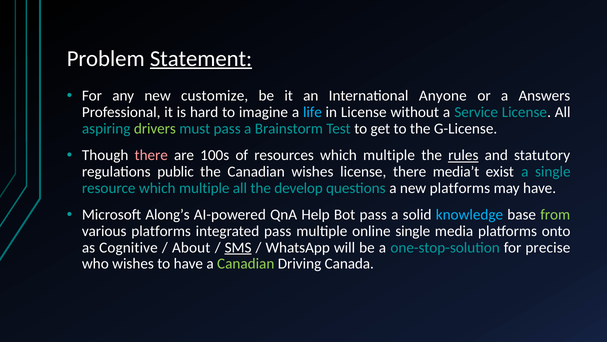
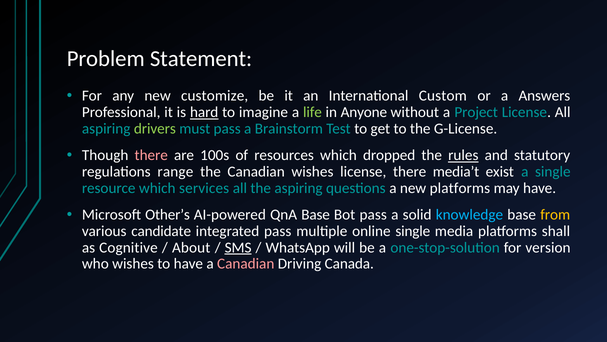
Statement underline: present -> none
Anyone: Anyone -> Custom
hard underline: none -> present
life colour: light blue -> light green
in License: License -> Anyone
Service: Service -> Project
resources which multiple: multiple -> dropped
public: public -> range
resource which multiple: multiple -> services
the develop: develop -> aspiring
Along’s: Along’s -> Other’s
QnA Help: Help -> Base
from colour: light green -> yellow
various platforms: platforms -> candidate
onto: onto -> shall
precise: precise -> version
Canadian at (246, 264) colour: light green -> pink
